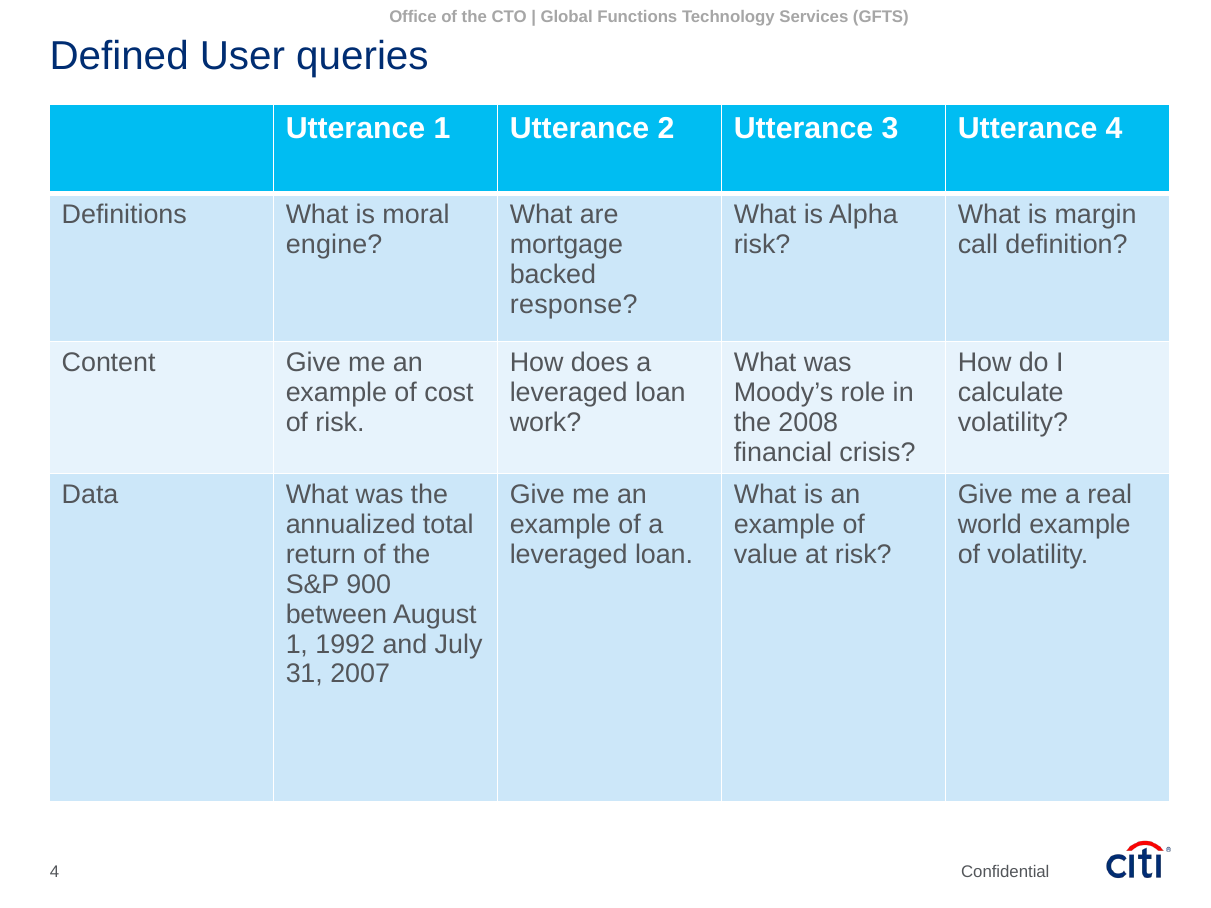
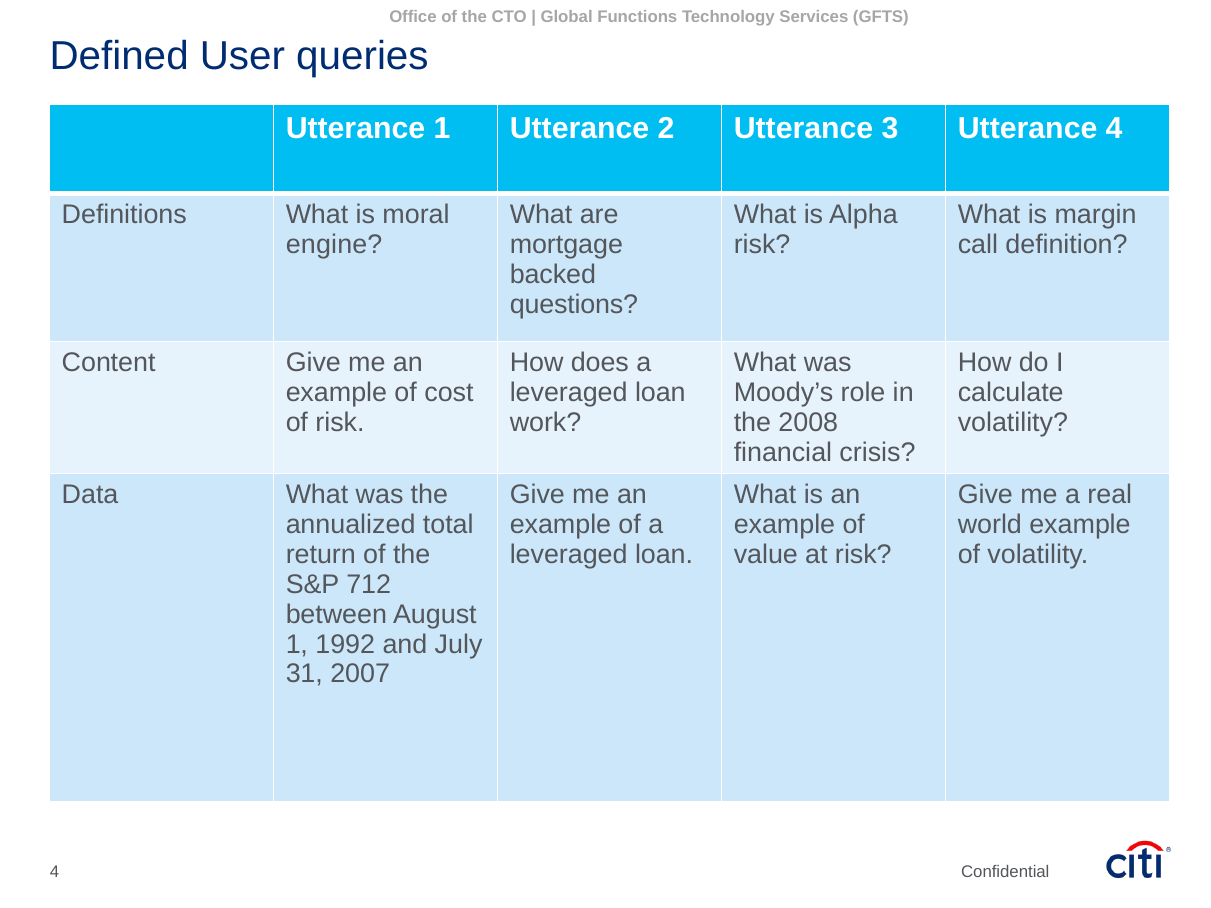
response: response -> questions
900: 900 -> 712
